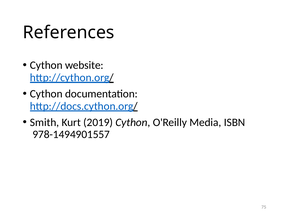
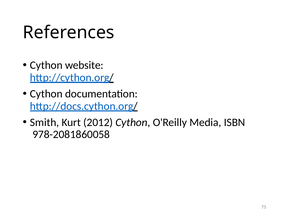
2019: 2019 -> 2012
978-1494901557: 978-1494901557 -> 978-2081860058
